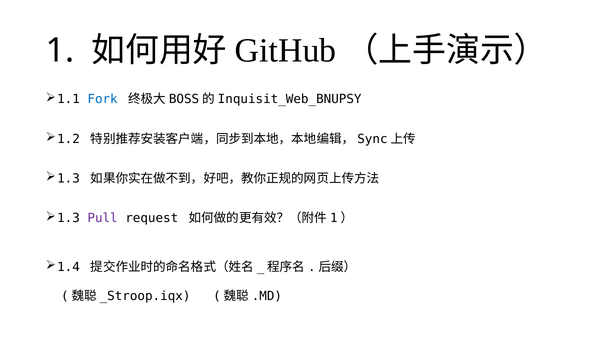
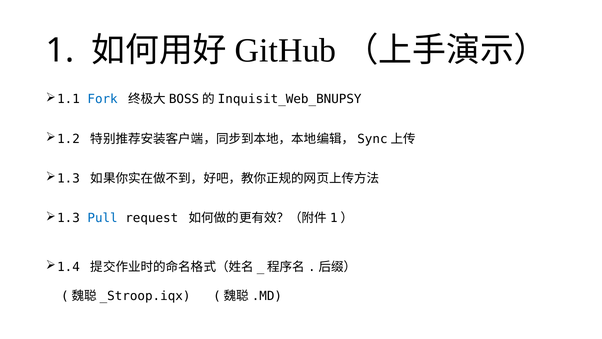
Pull colour: purple -> blue
